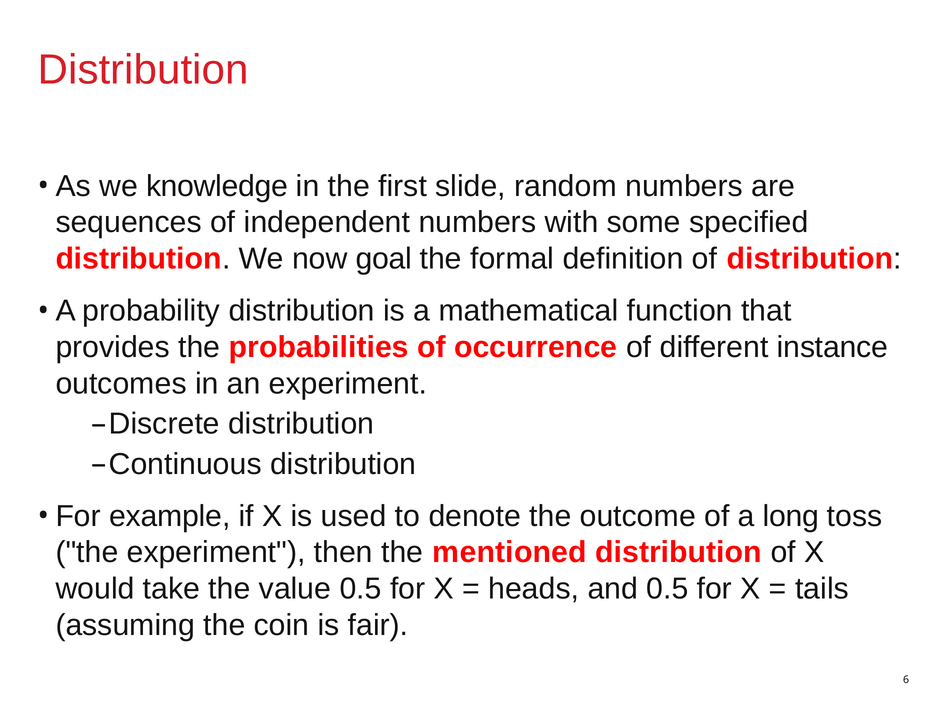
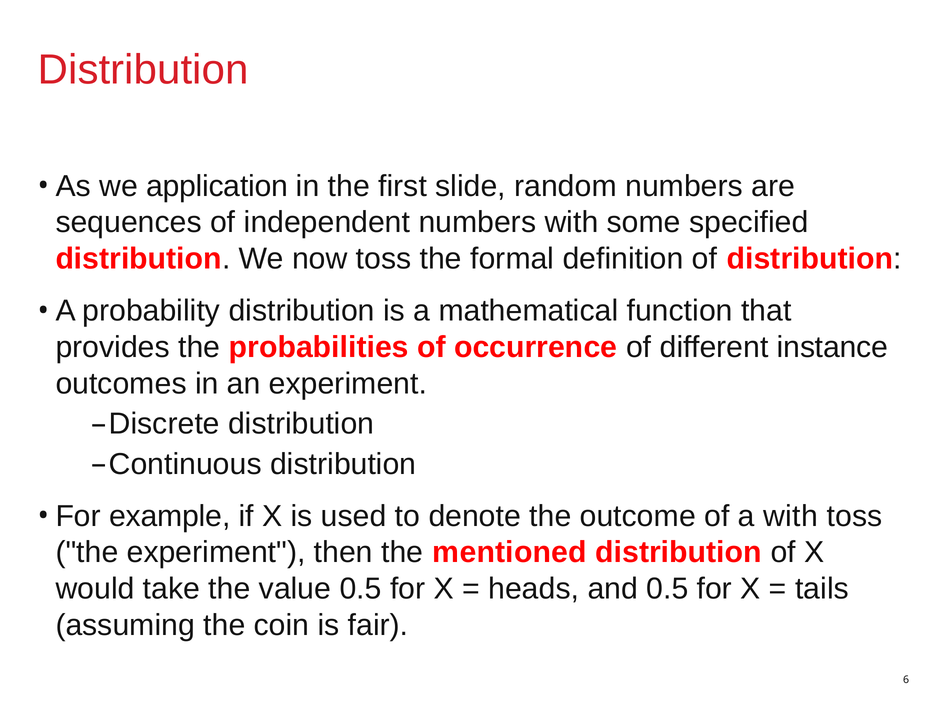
knowledge: knowledge -> application
now goal: goal -> toss
a long: long -> with
